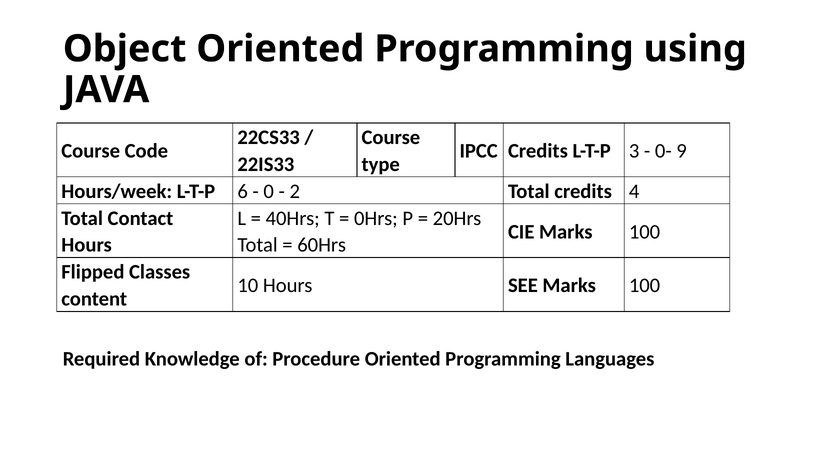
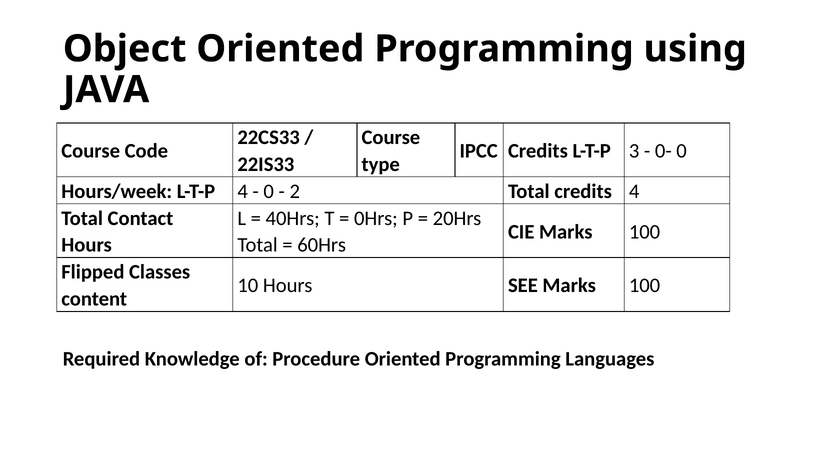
0- 9: 9 -> 0
L-T-P 6: 6 -> 4
